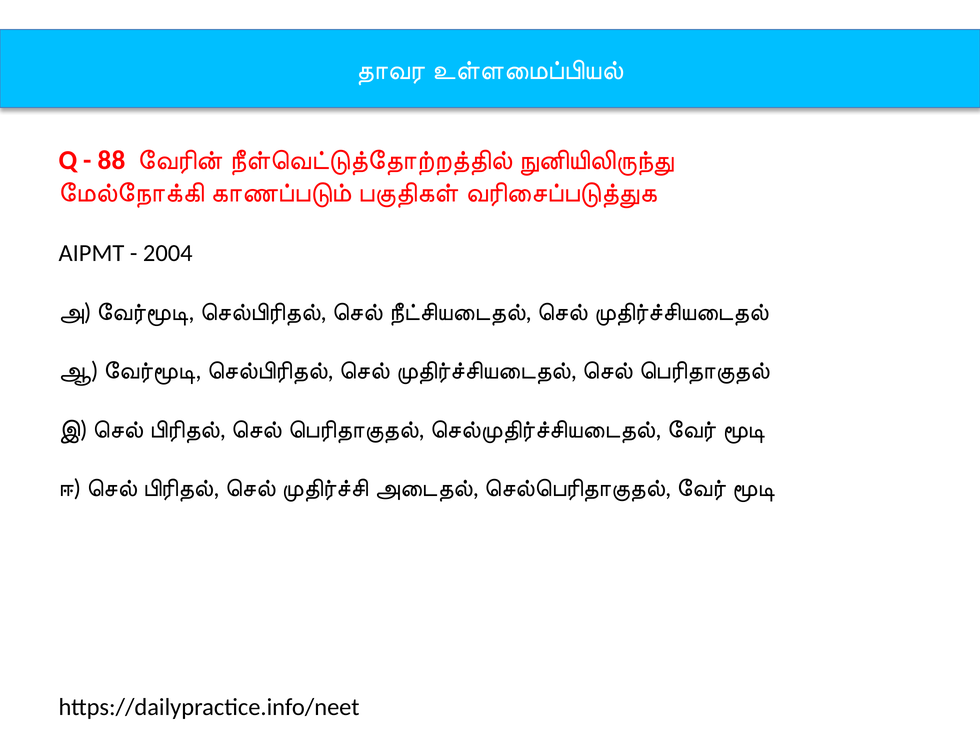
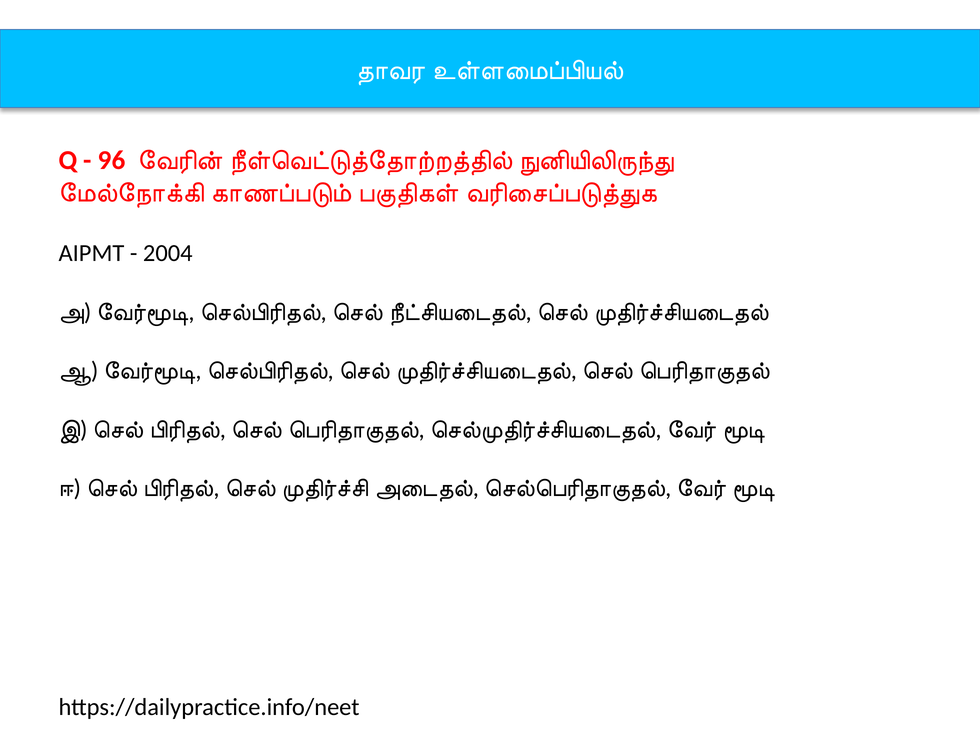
88: 88 -> 96
